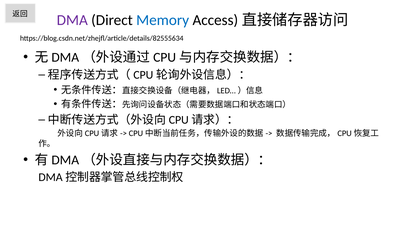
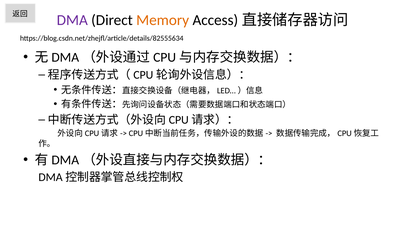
Memory colour: blue -> orange
